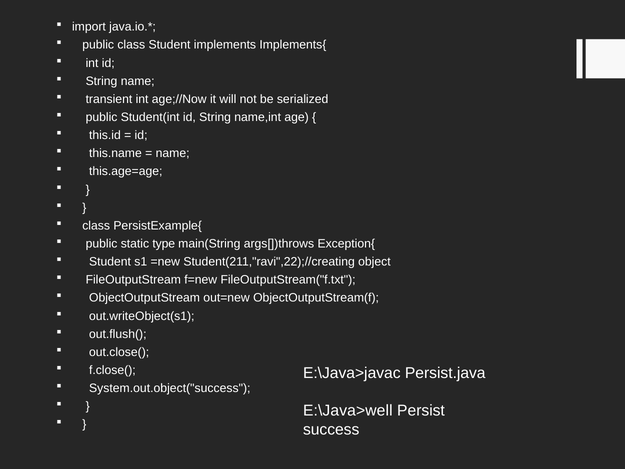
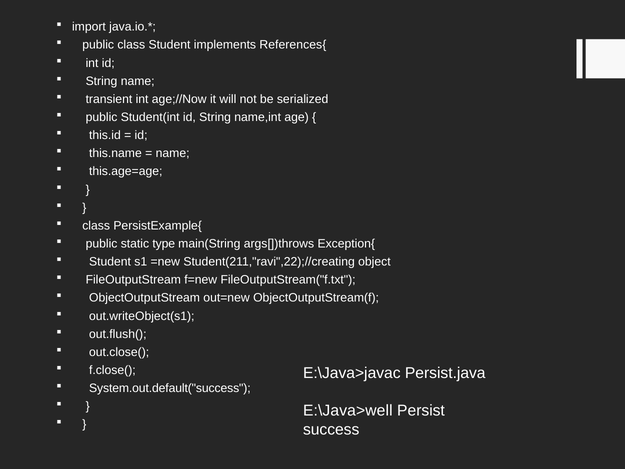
Implements{: Implements{ -> References{
System.out.object("success: System.out.object("success -> System.out.default("success
